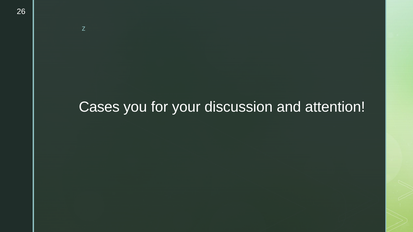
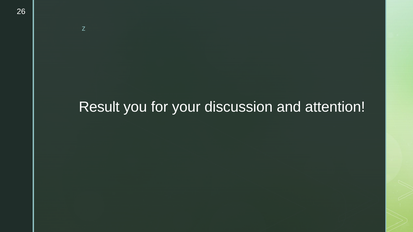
Cases: Cases -> Result
